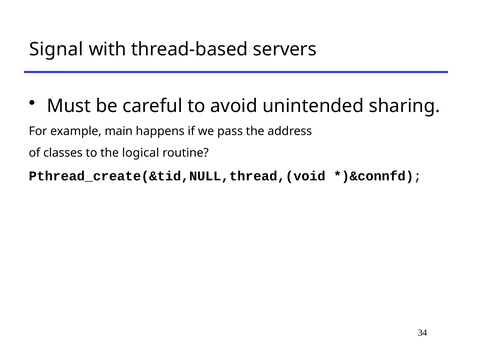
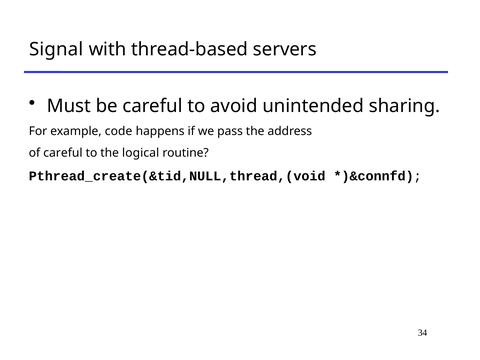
main: main -> code
of classes: classes -> careful
